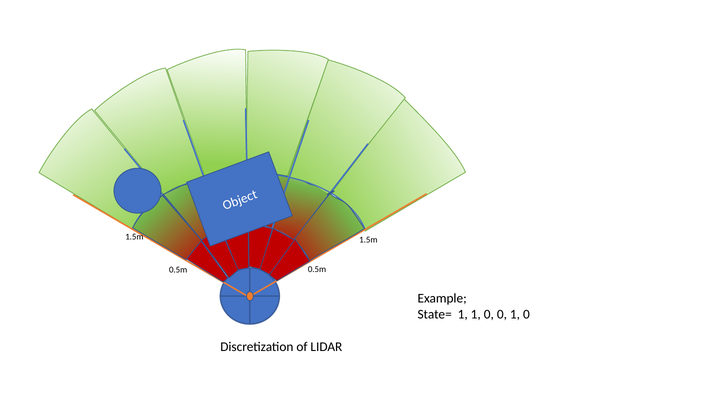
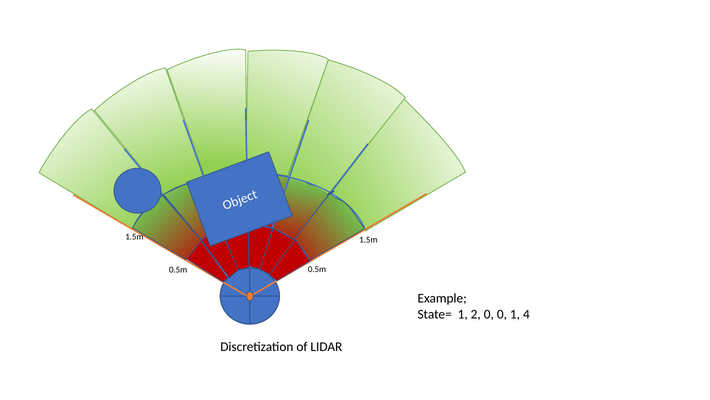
1 1: 1 -> 2
0 1 0: 0 -> 4
